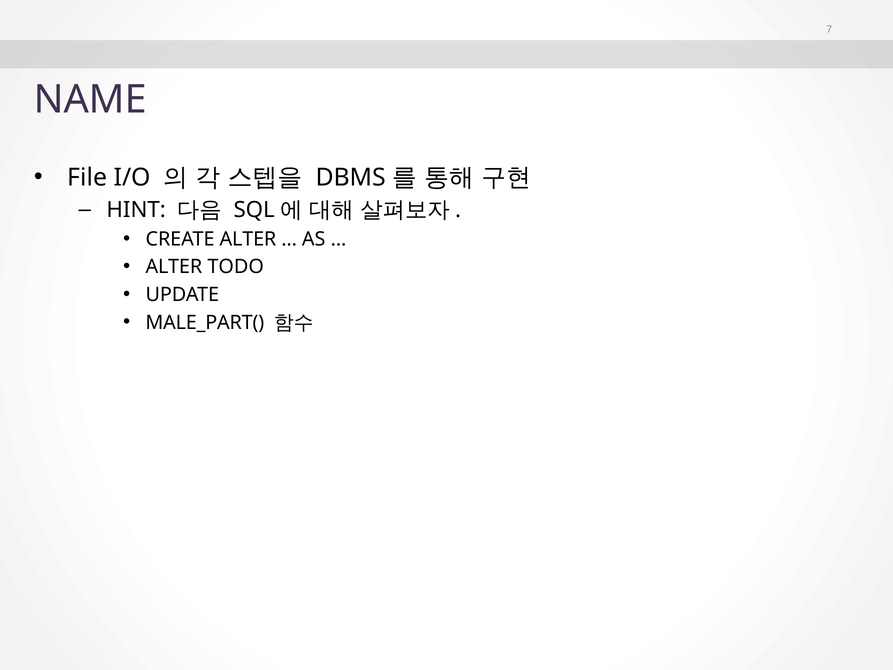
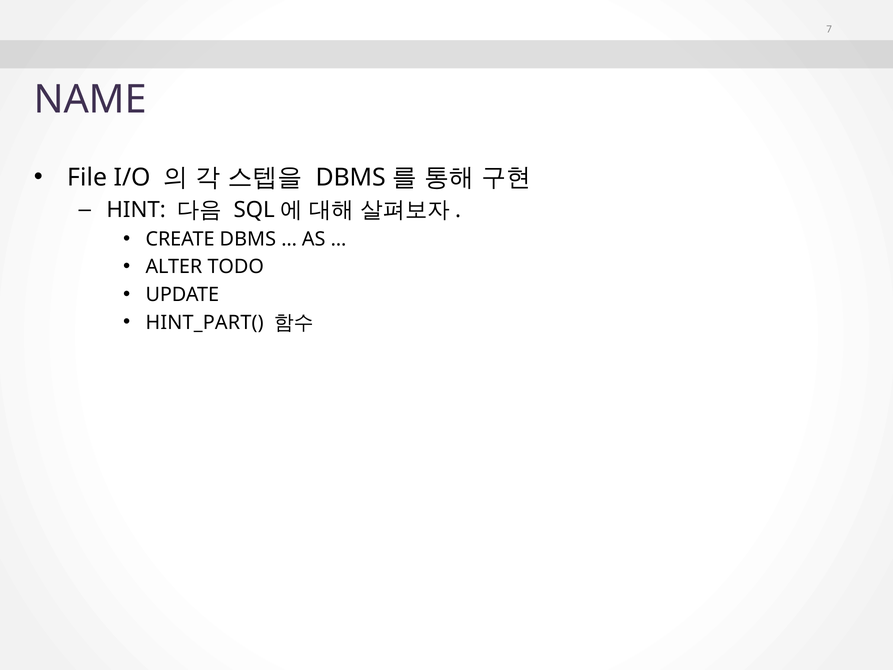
CREATE ALTER: ALTER -> DBMS
MALE_PART(: MALE_PART( -> HINT_PART(
